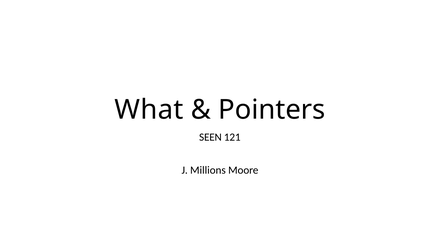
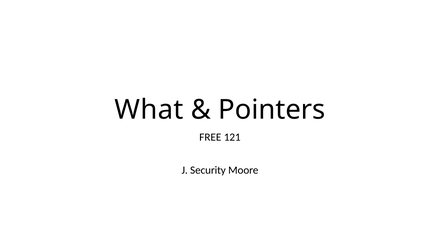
SEEN: SEEN -> FREE
Millions: Millions -> Security
